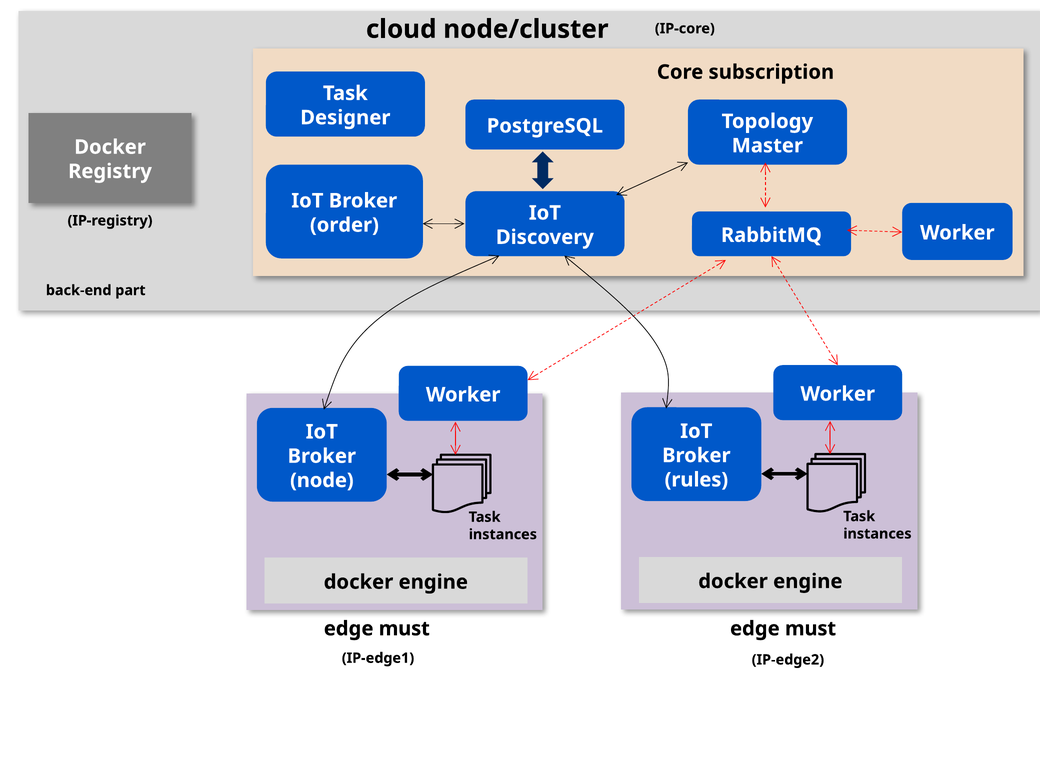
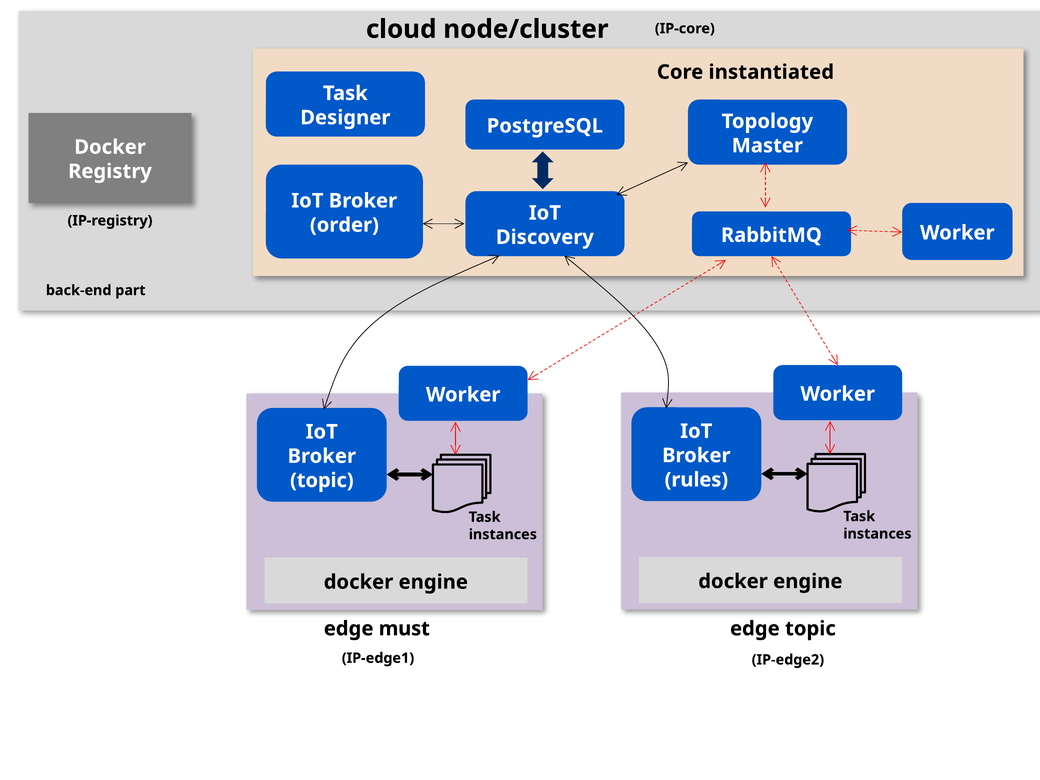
subscription: subscription -> instantiated
node at (322, 480): node -> topic
must at (811, 629): must -> topic
